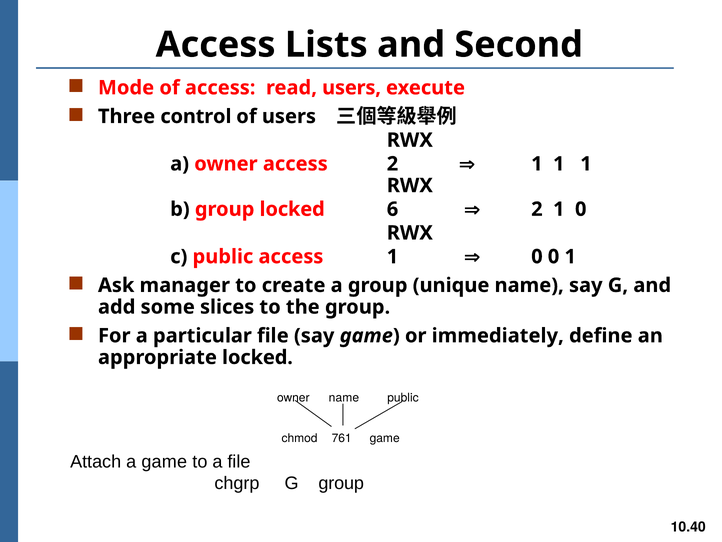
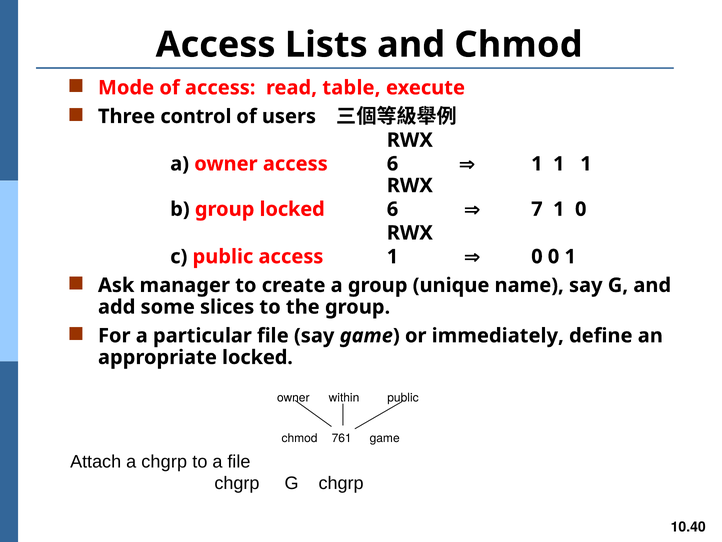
and Second: Second -> Chmod
read users: users -> table
access 2: 2 -> 6
2 at (537, 209): 2 -> 7
owner name: name -> within
a game: game -> chgrp
G group: group -> chgrp
